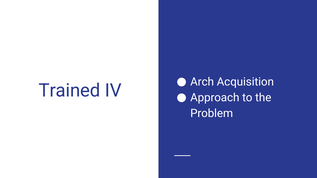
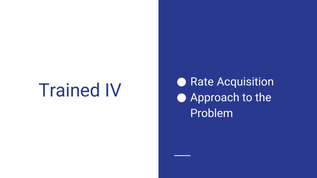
Arch: Arch -> Rate
